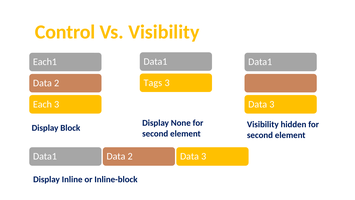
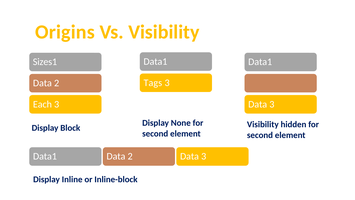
Control: Control -> Origins
Each1: Each1 -> Sizes1
